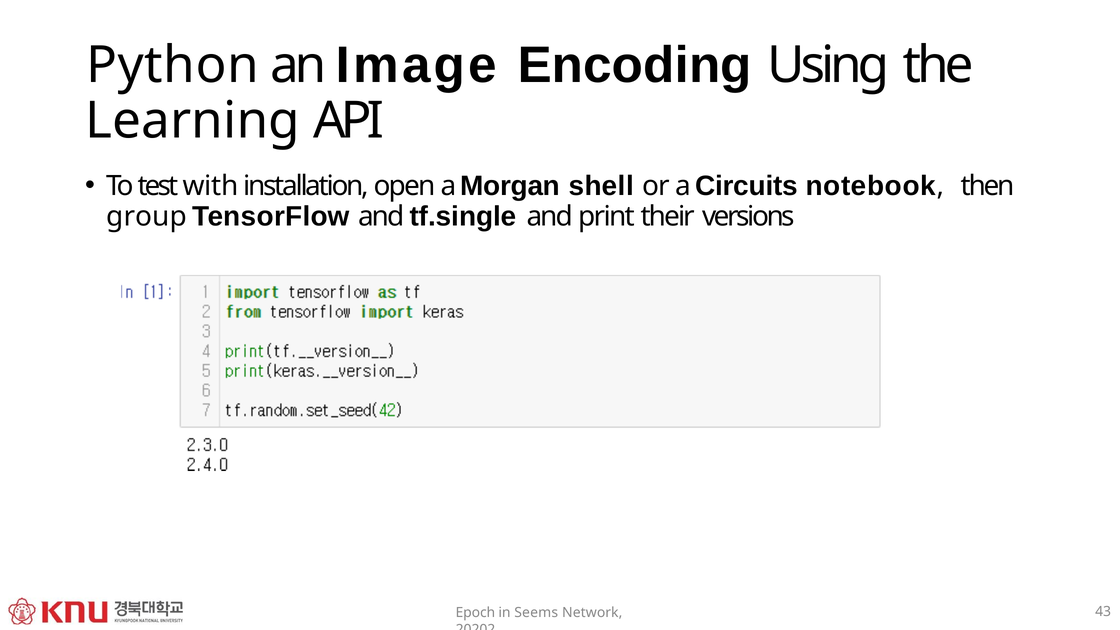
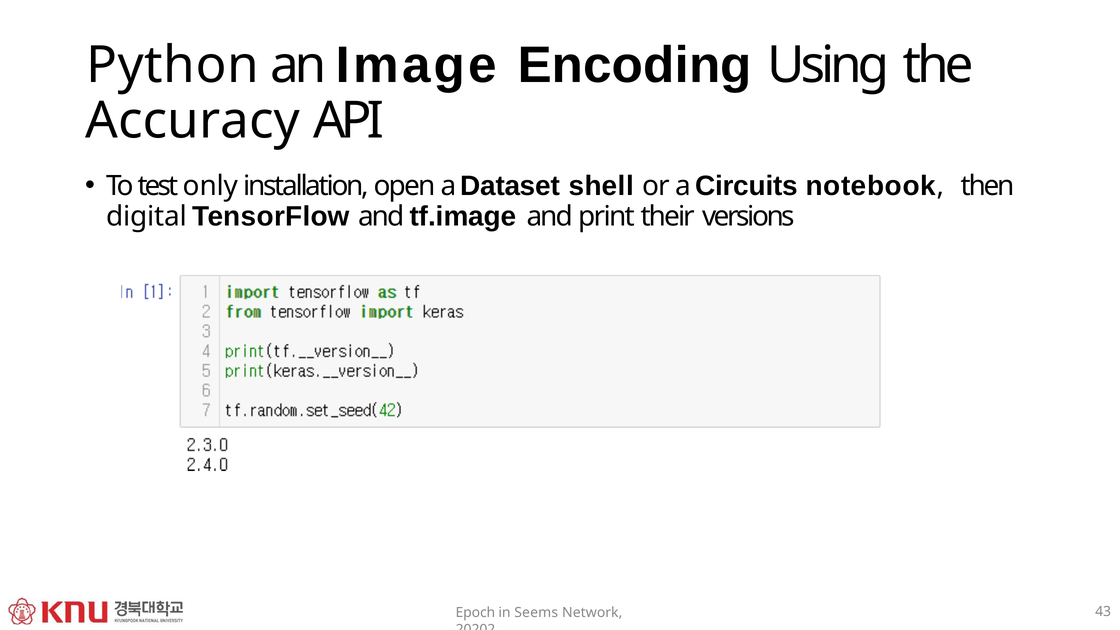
Learning: Learning -> Accuracy
with: with -> only
Morgan: Morgan -> Dataset
group: group -> digital
tf.single: tf.single -> tf.image
